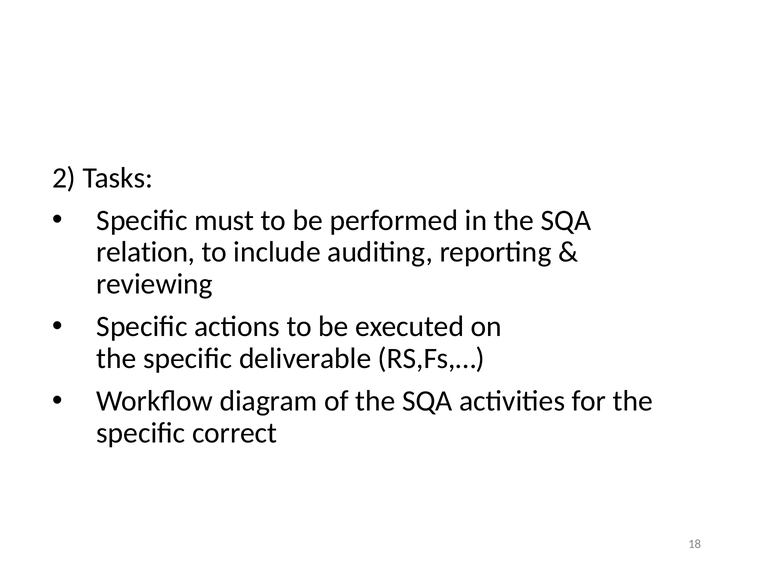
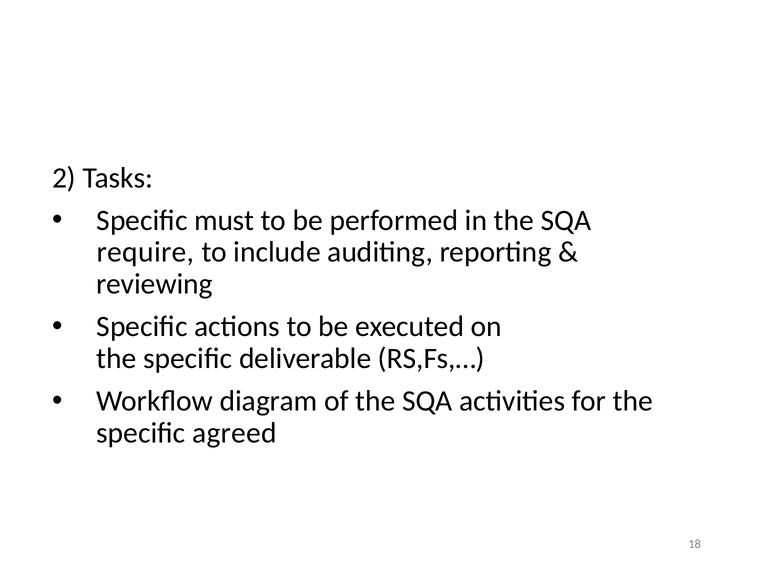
relation: relation -> require
correct: correct -> agreed
